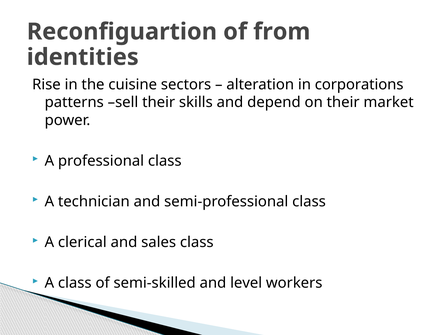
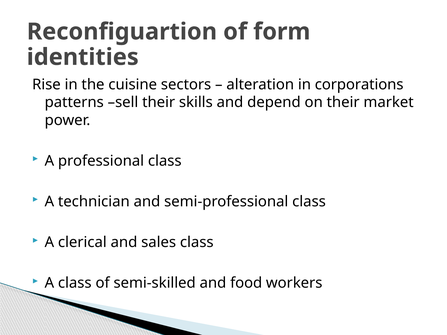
from: from -> form
level: level -> food
